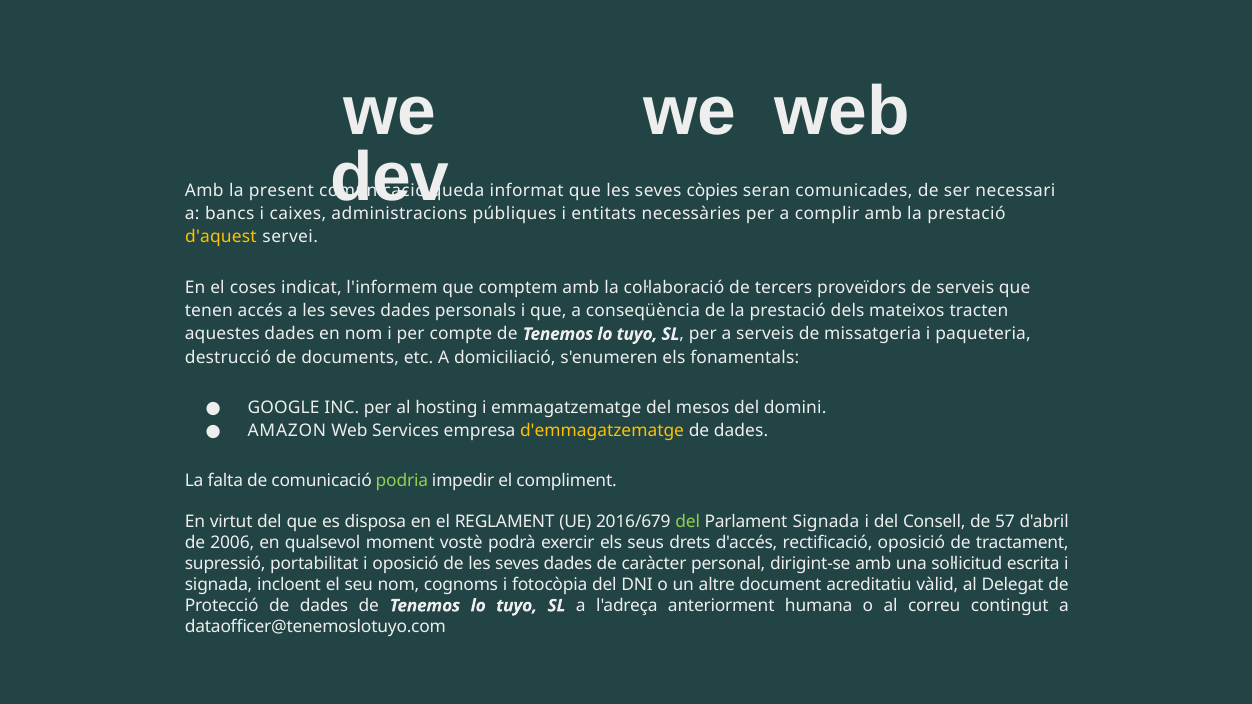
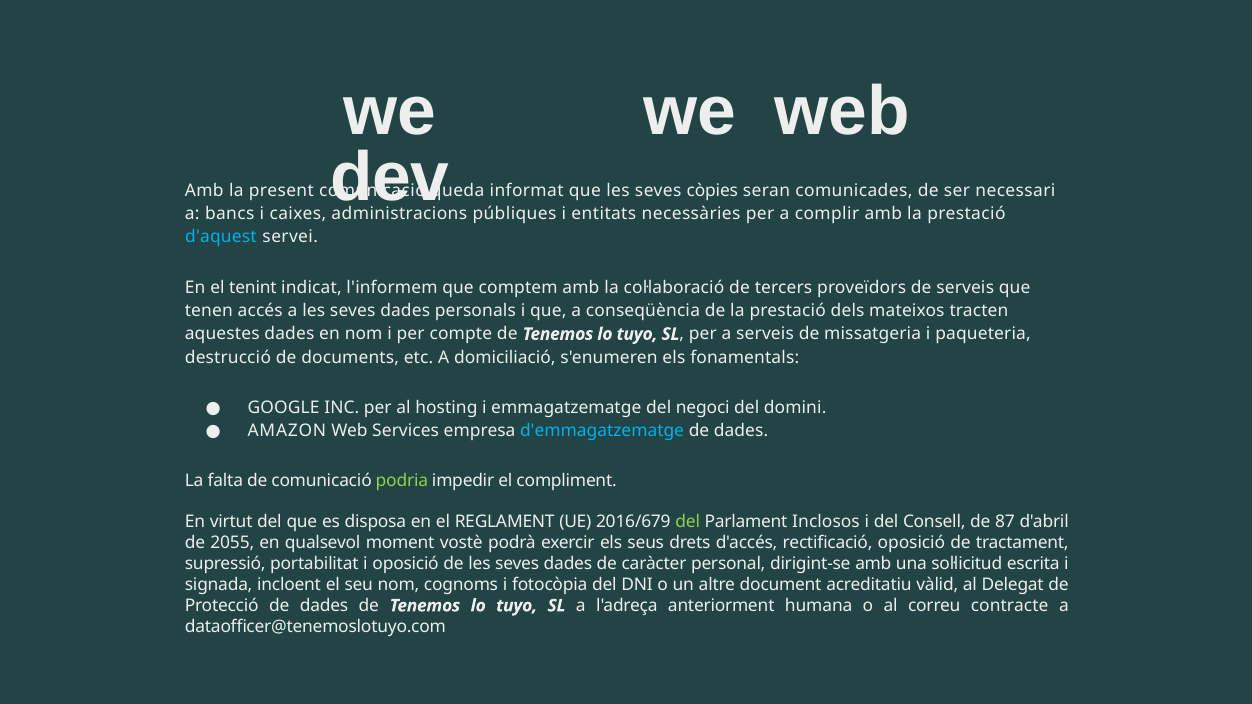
d'aquest colour: yellow -> light blue
coses: coses -> tenint
mesos: mesos -> negoci
d'emmagatzematge colour: yellow -> light blue
Parlament Signada: Signada -> Inclosos
57: 57 -> 87
2006: 2006 -> 2055
contingut: contingut -> contracte
